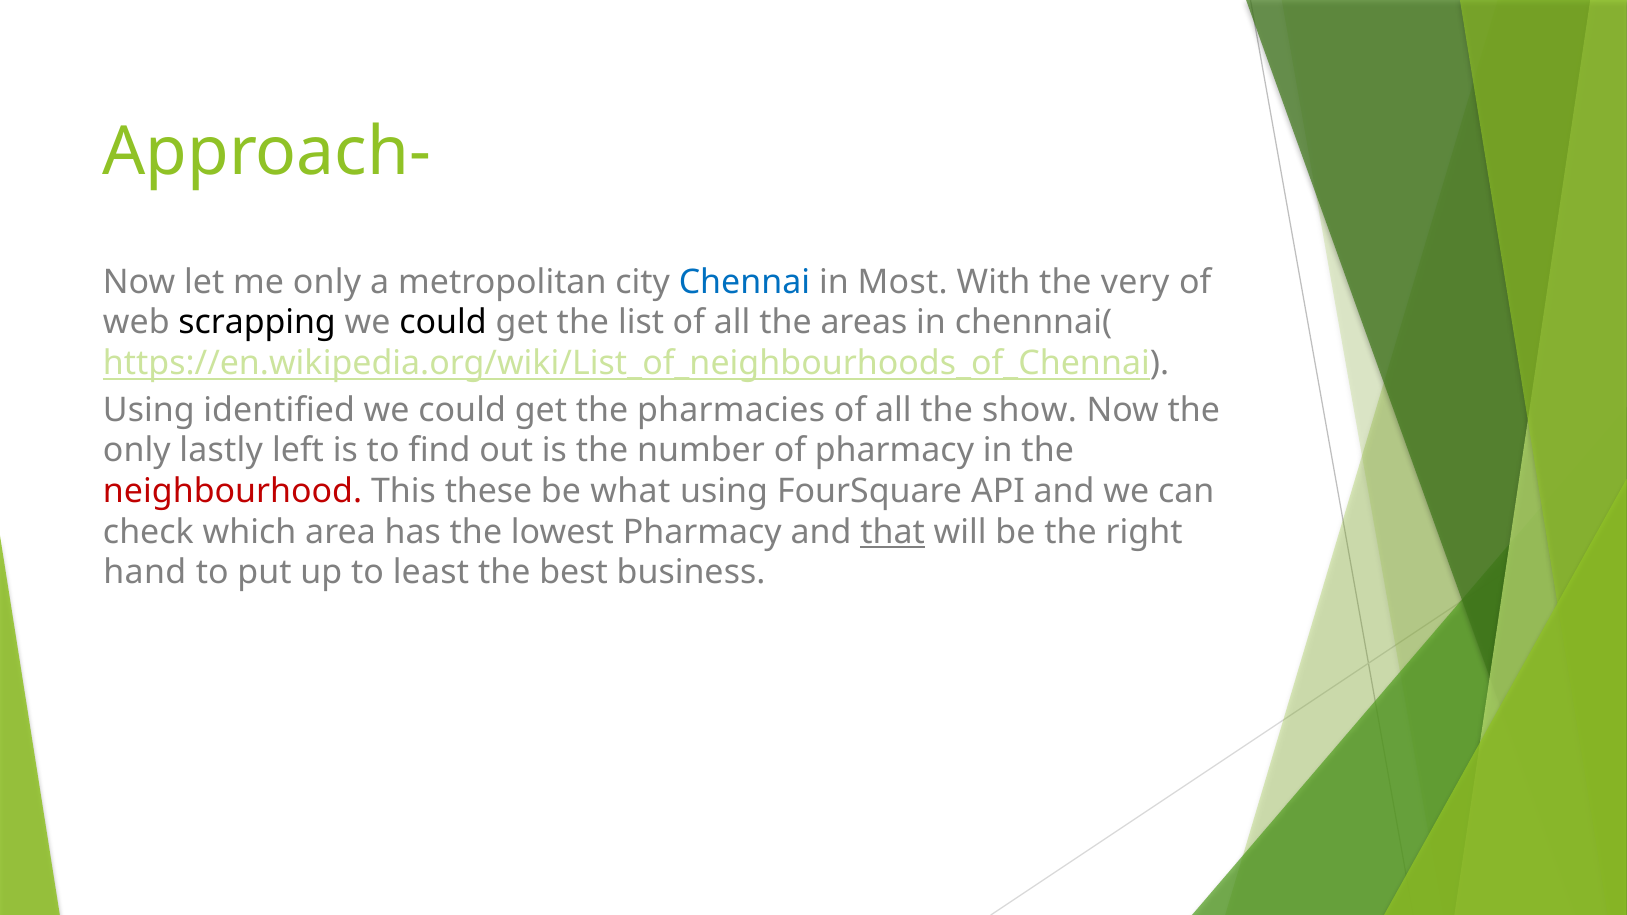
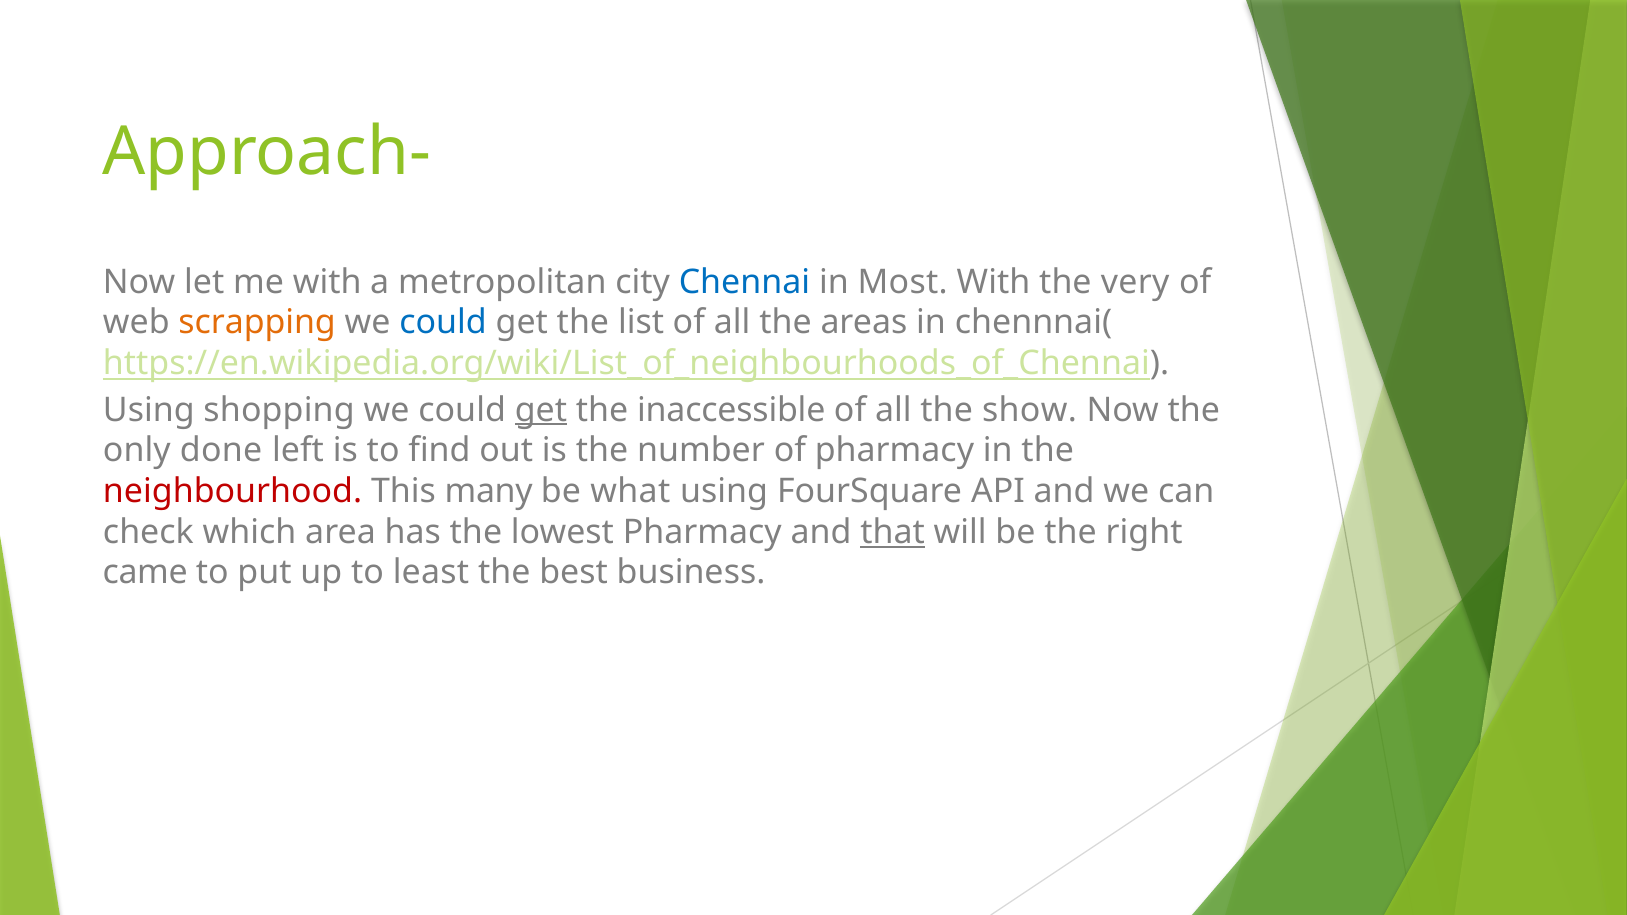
me only: only -> with
scrapping colour: black -> orange
could at (443, 323) colour: black -> blue
identified: identified -> shopping
get at (541, 410) underline: none -> present
pharmacies: pharmacies -> inaccessible
lastly: lastly -> done
these: these -> many
hand: hand -> came
